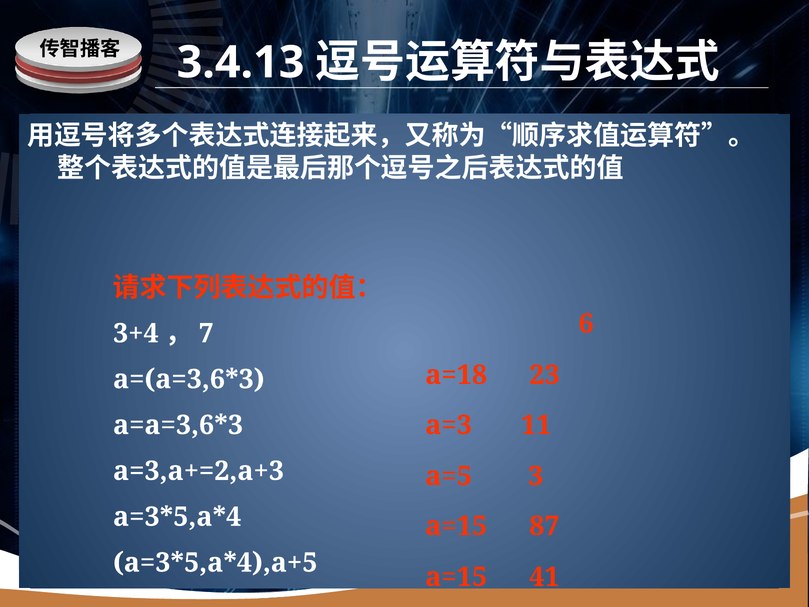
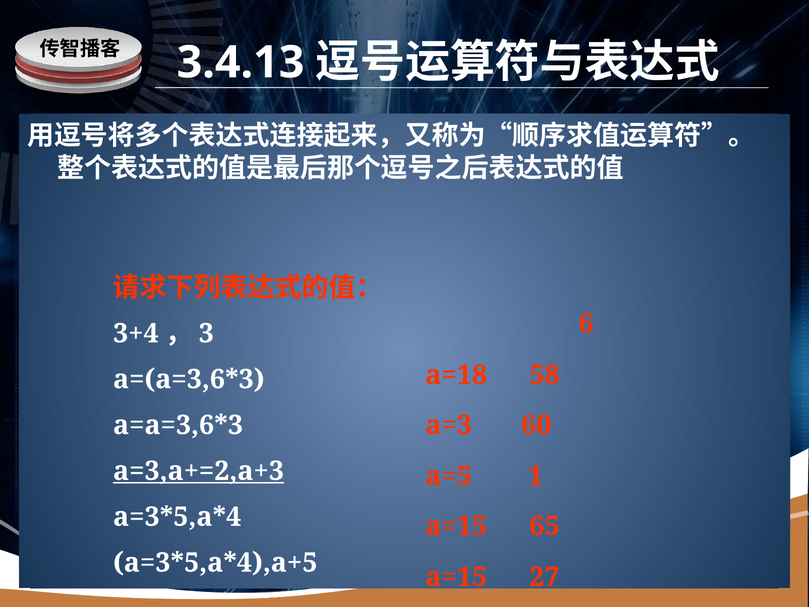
7: 7 -> 3
23: 23 -> 58
11: 11 -> 60
a=3,a+=2,a+3 underline: none -> present
3: 3 -> 1
87: 87 -> 65
41: 41 -> 27
